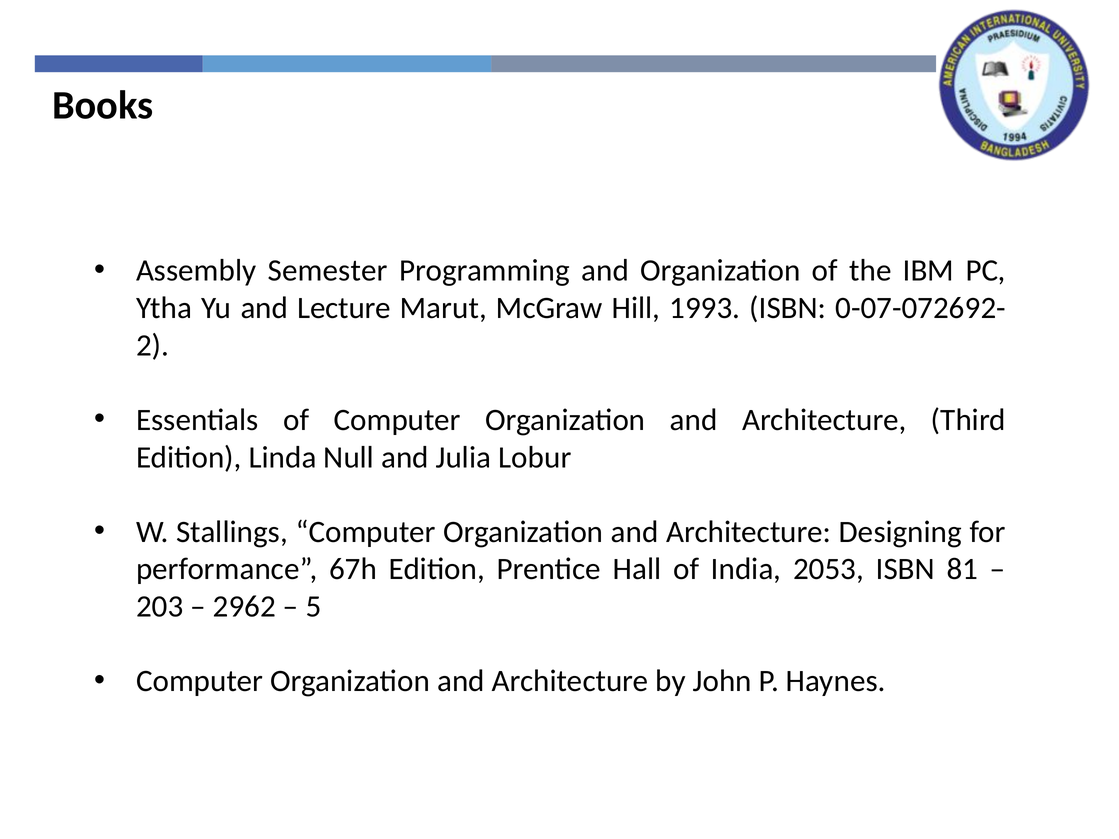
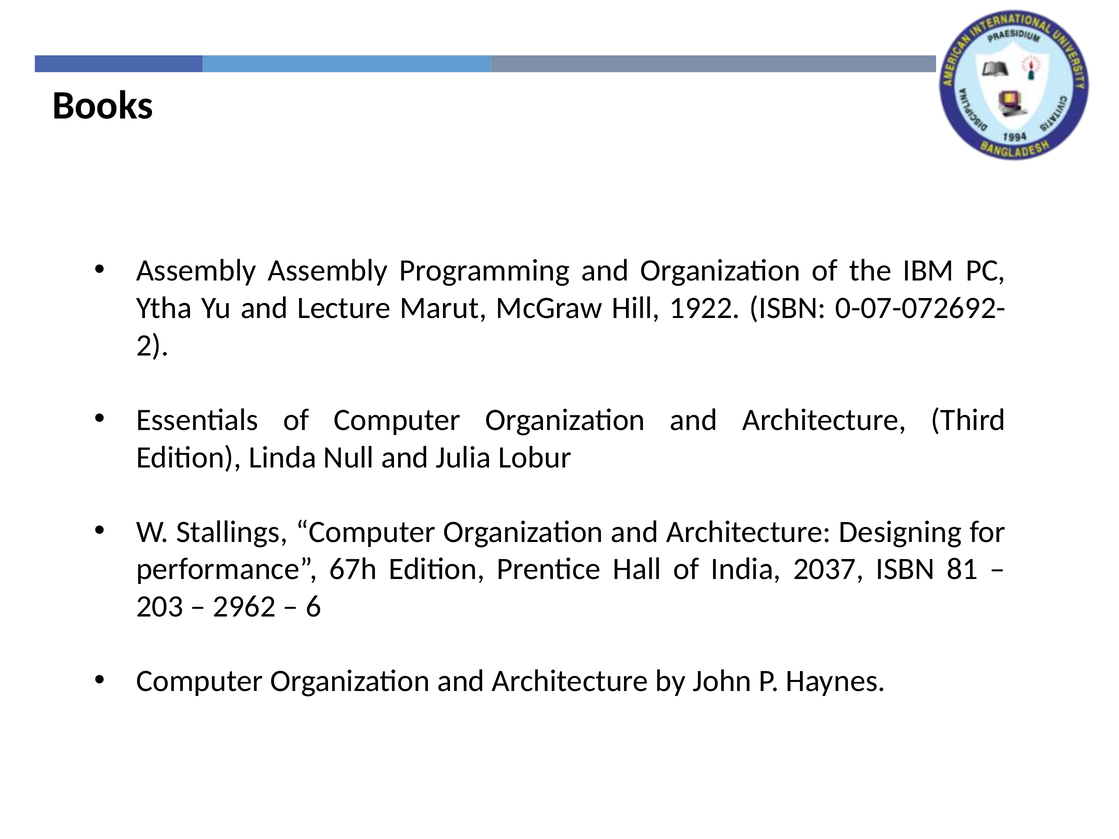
Assembly Semester: Semester -> Assembly
1993: 1993 -> 1922
2053: 2053 -> 2037
5: 5 -> 6
